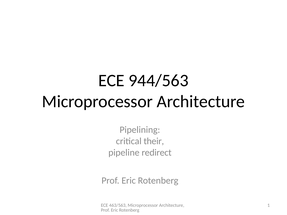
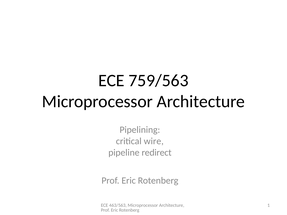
944/563: 944/563 -> 759/563
their: their -> wire
